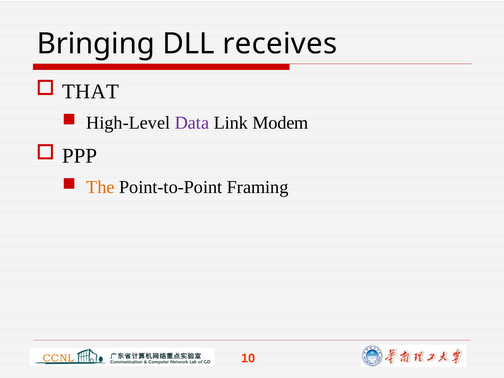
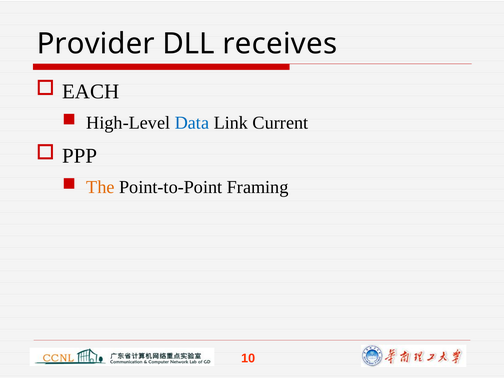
Bringing: Bringing -> Provider
THAT: THAT -> EACH
Data colour: purple -> blue
Modem: Modem -> Current
